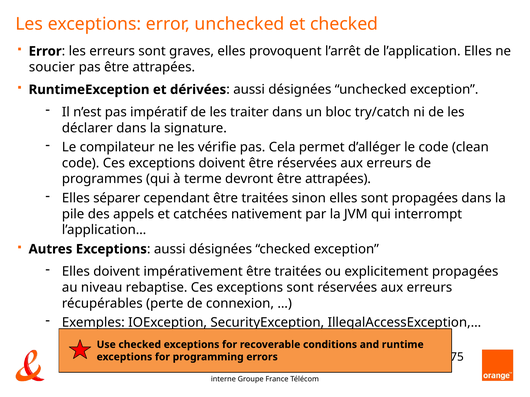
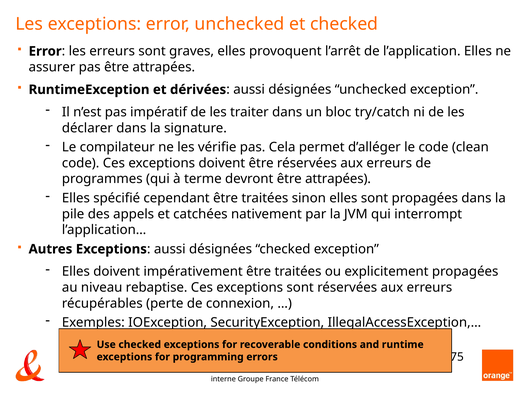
soucier: soucier -> assurer
séparer: séparer -> spécifié
